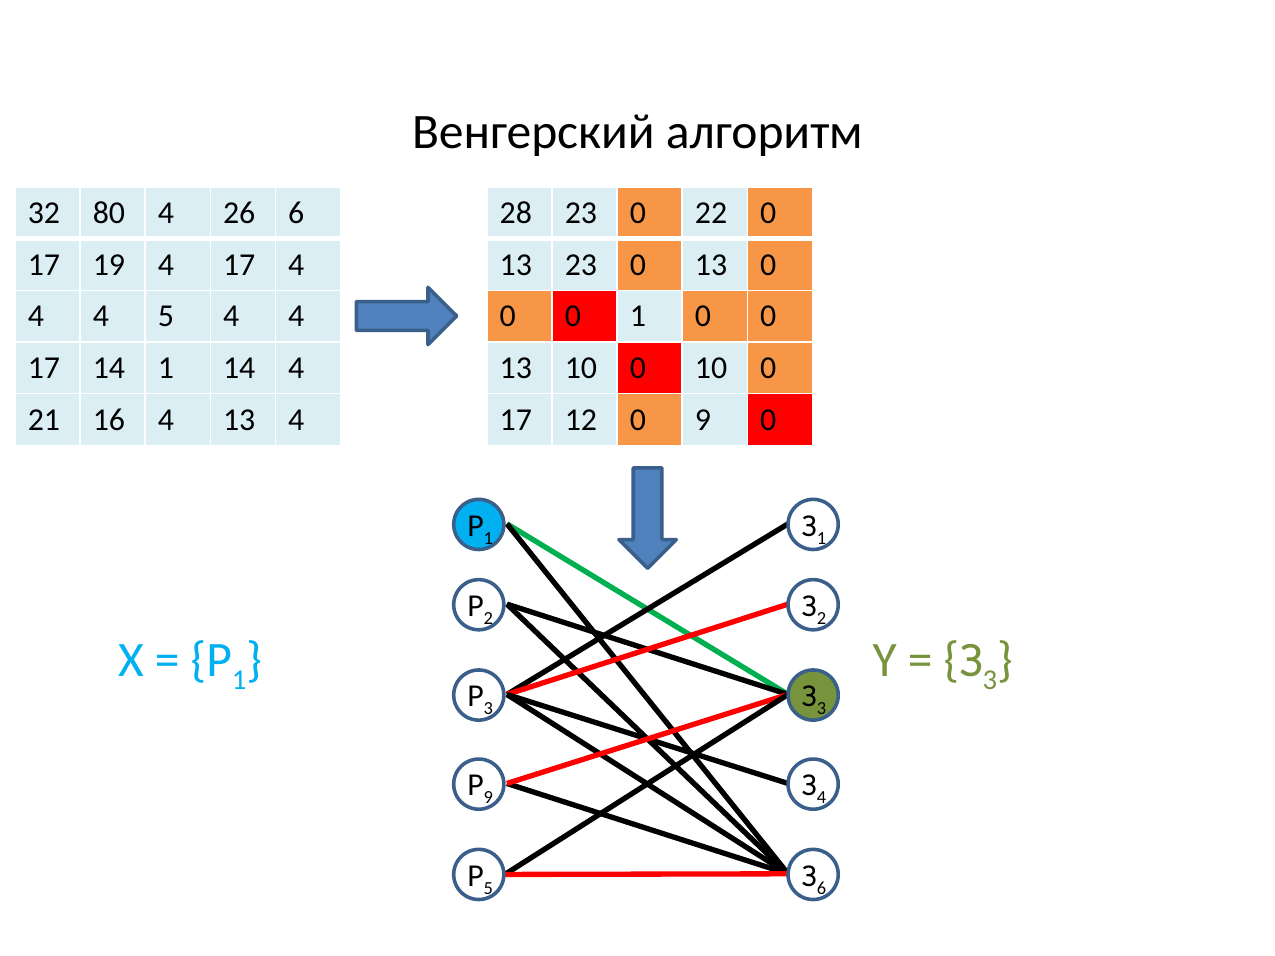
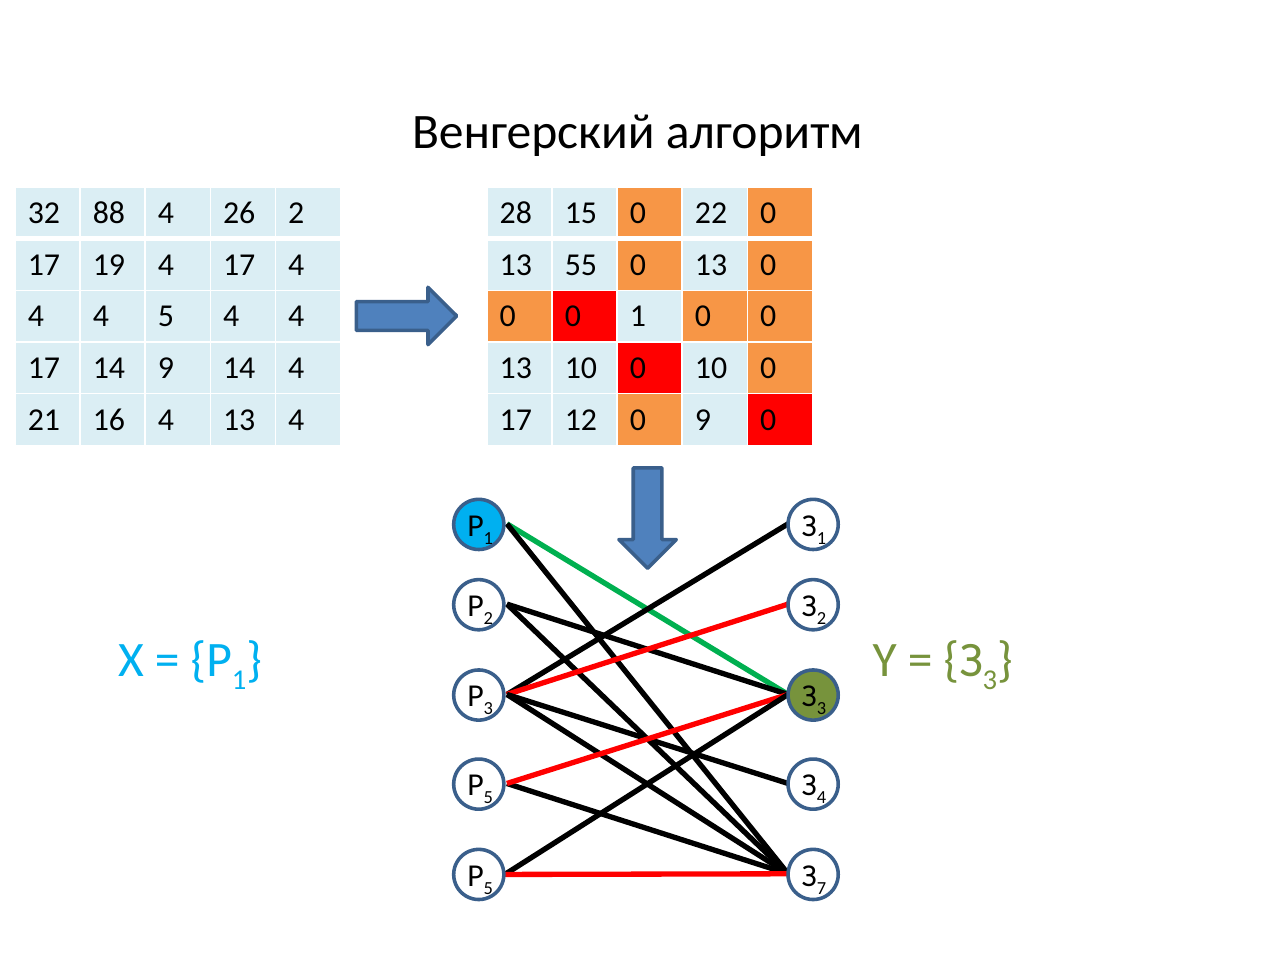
80: 80 -> 88
26 6: 6 -> 2
28 23: 23 -> 15
13 23: 23 -> 55
14 1: 1 -> 9
9 at (488, 798): 9 -> 5
6 at (821, 888): 6 -> 7
